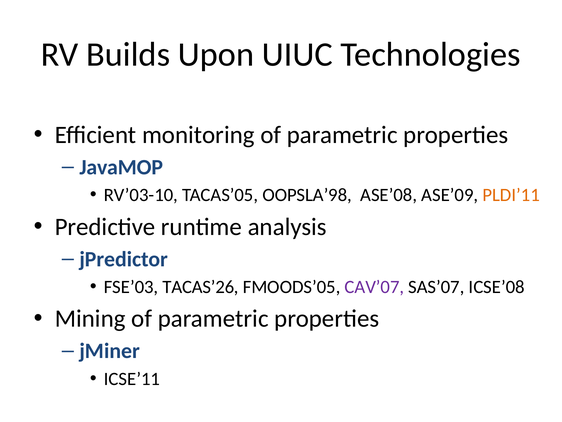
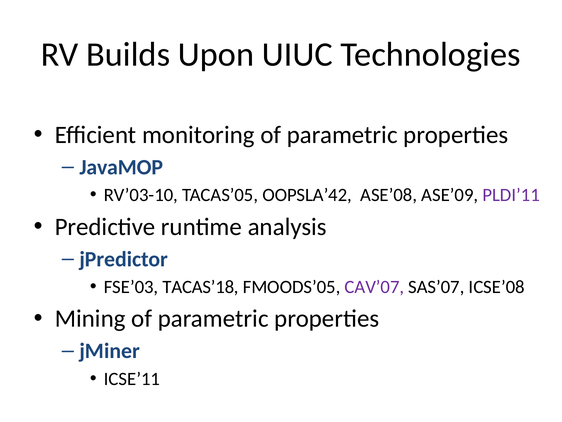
OOPSLA’98: OOPSLA’98 -> OOPSLA’42
PLDI’11 colour: orange -> purple
TACAS’26: TACAS’26 -> TACAS’18
